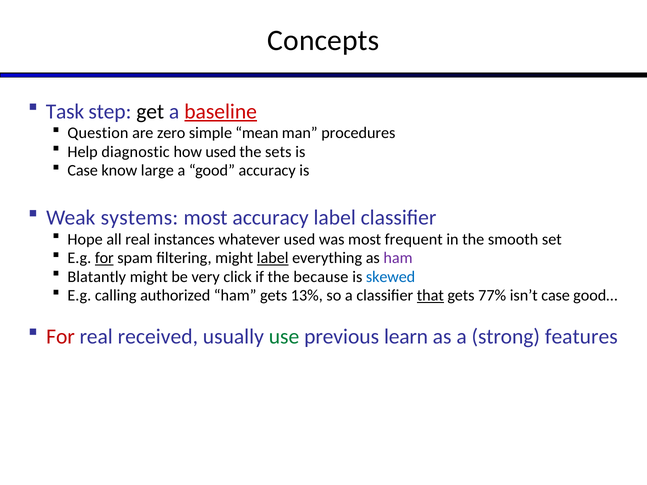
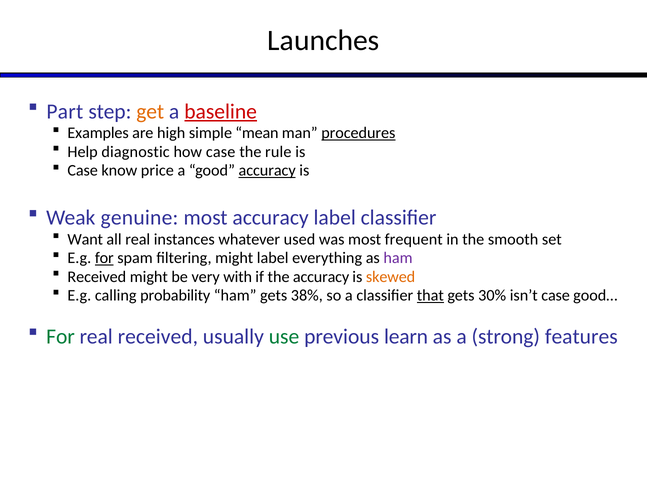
Concepts: Concepts -> Launches
Task: Task -> Part
get colour: black -> orange
Question: Question -> Examples
zero: zero -> high
procedures underline: none -> present
how used: used -> case
sets: sets -> rule
large: large -> price
accuracy at (267, 171) underline: none -> present
systems: systems -> genuine
Hope: Hope -> Want
label at (273, 258) underline: present -> none
Blatantly at (97, 277): Blatantly -> Received
click: click -> with
the because: because -> accuracy
skewed colour: blue -> orange
authorized: authorized -> probability
13%: 13% -> 38%
77%: 77% -> 30%
For at (61, 337) colour: red -> green
